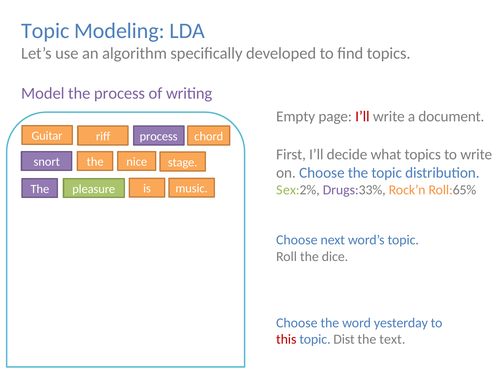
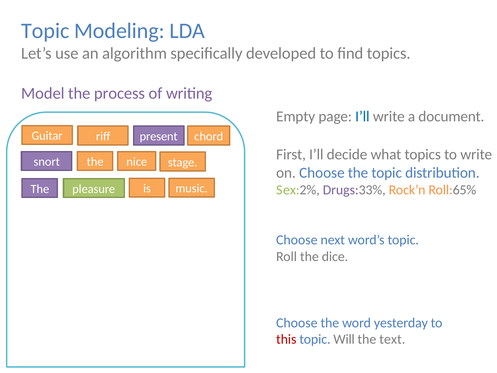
I’ll at (362, 116) colour: red -> blue
riﬀ process: process -> present
Dist: Dist -> Will
